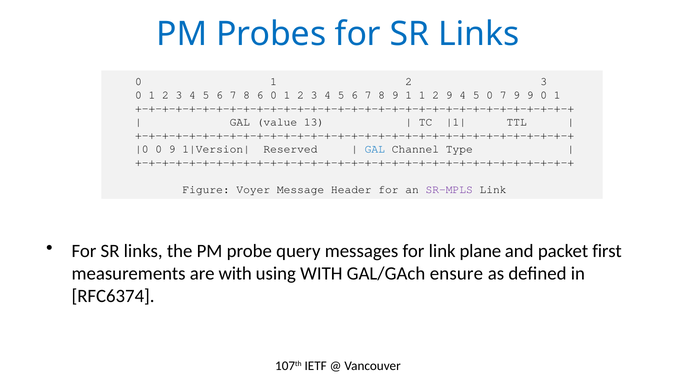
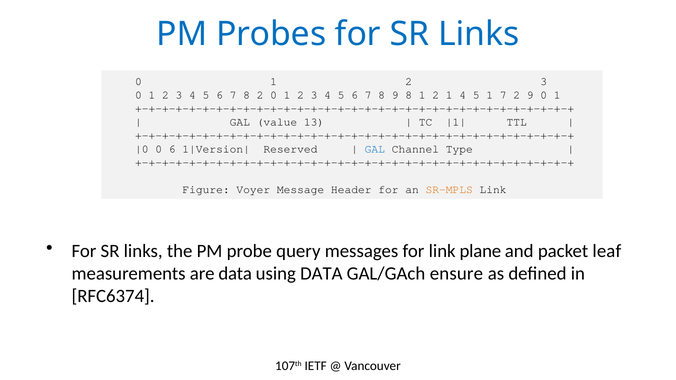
8 6: 6 -> 2
9 1: 1 -> 8
2 9: 9 -> 1
5 0: 0 -> 1
7 9: 9 -> 2
0 9: 9 -> 6
SR-MPLS colour: purple -> orange
first: first -> leaf
are with: with -> data
using WITH: WITH -> DATA
